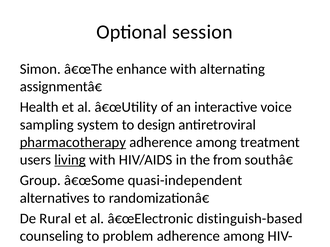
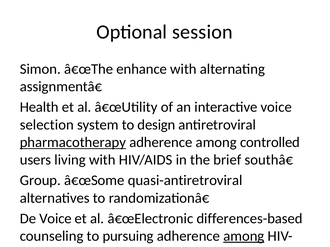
sampling: sampling -> selection
among treatment: treatment -> controlled
living underline: present -> none
from: from -> brief
quasi-independent: quasi-independent -> quasi-antiretroviral
De Rural: Rural -> Voice
distinguish-based: distinguish-based -> differences-based
problem: problem -> pursuing
among at (244, 236) underline: none -> present
